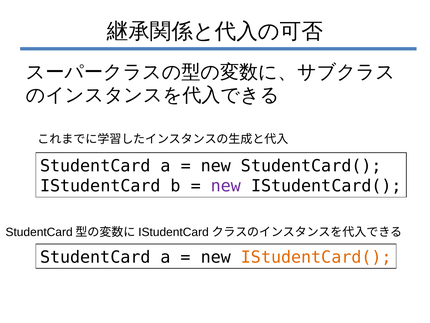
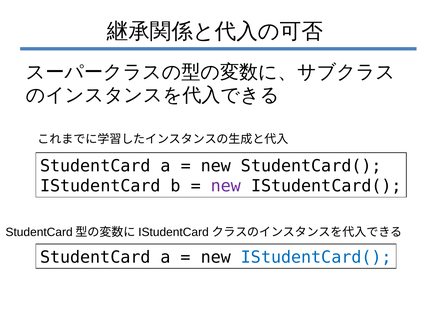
IStudentCard( at (316, 257) colour: orange -> blue
